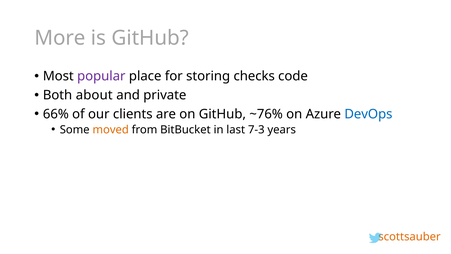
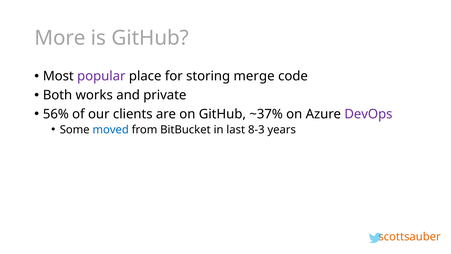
checks: checks -> merge
about: about -> works
66%: 66% -> 56%
~76%: ~76% -> ~37%
DevOps colour: blue -> purple
moved colour: orange -> blue
7-3: 7-3 -> 8-3
